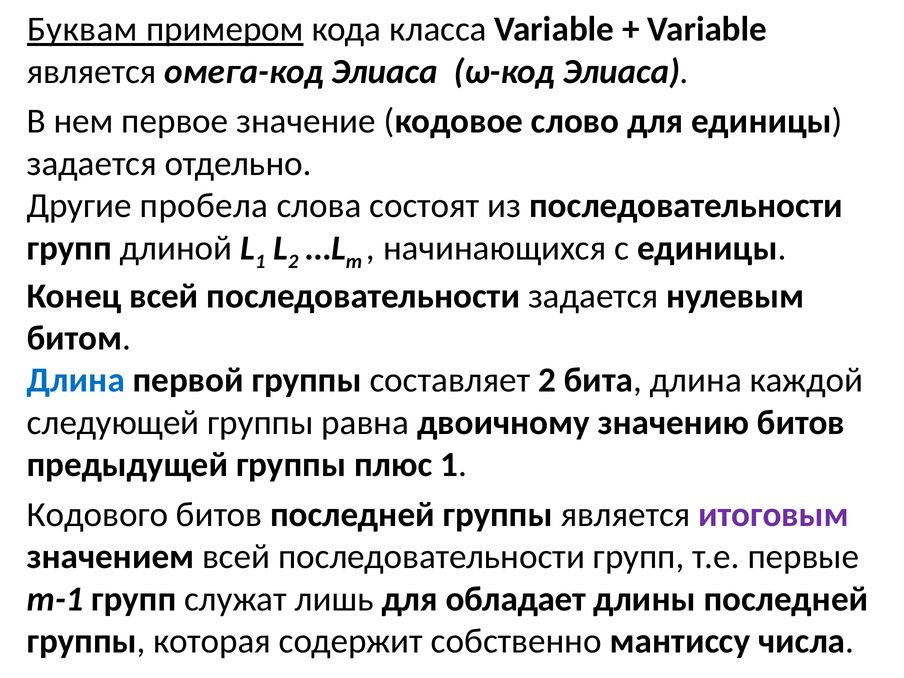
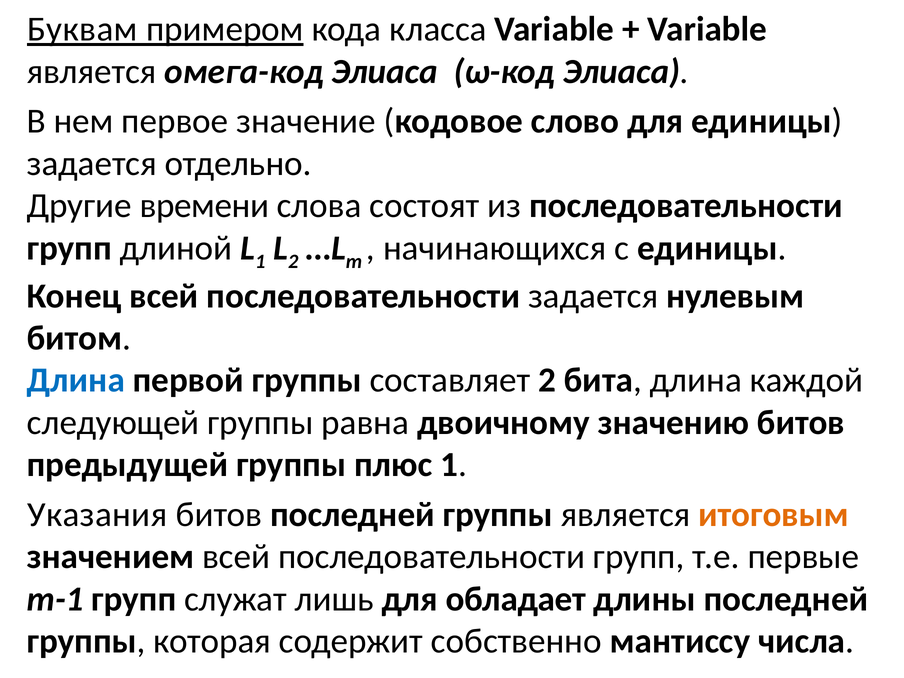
пробела: пробела -> времени
Кодового: Кодового -> Указания
итоговым colour: purple -> orange
